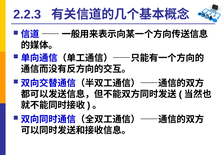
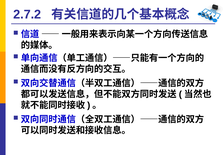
2.2.3: 2.2.3 -> 2.7.2
